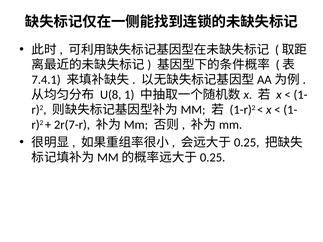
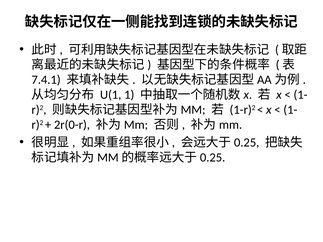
U(8: U(8 -> U(1
2r(7-r: 2r(7-r -> 2r(0-r
